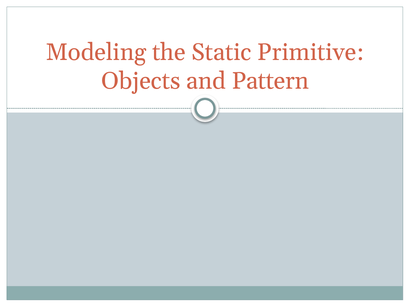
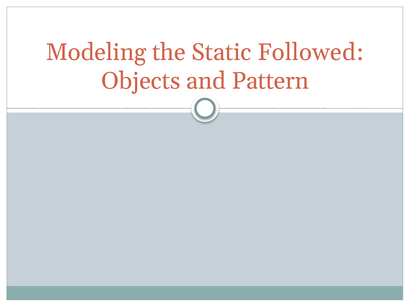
Primitive: Primitive -> Followed
